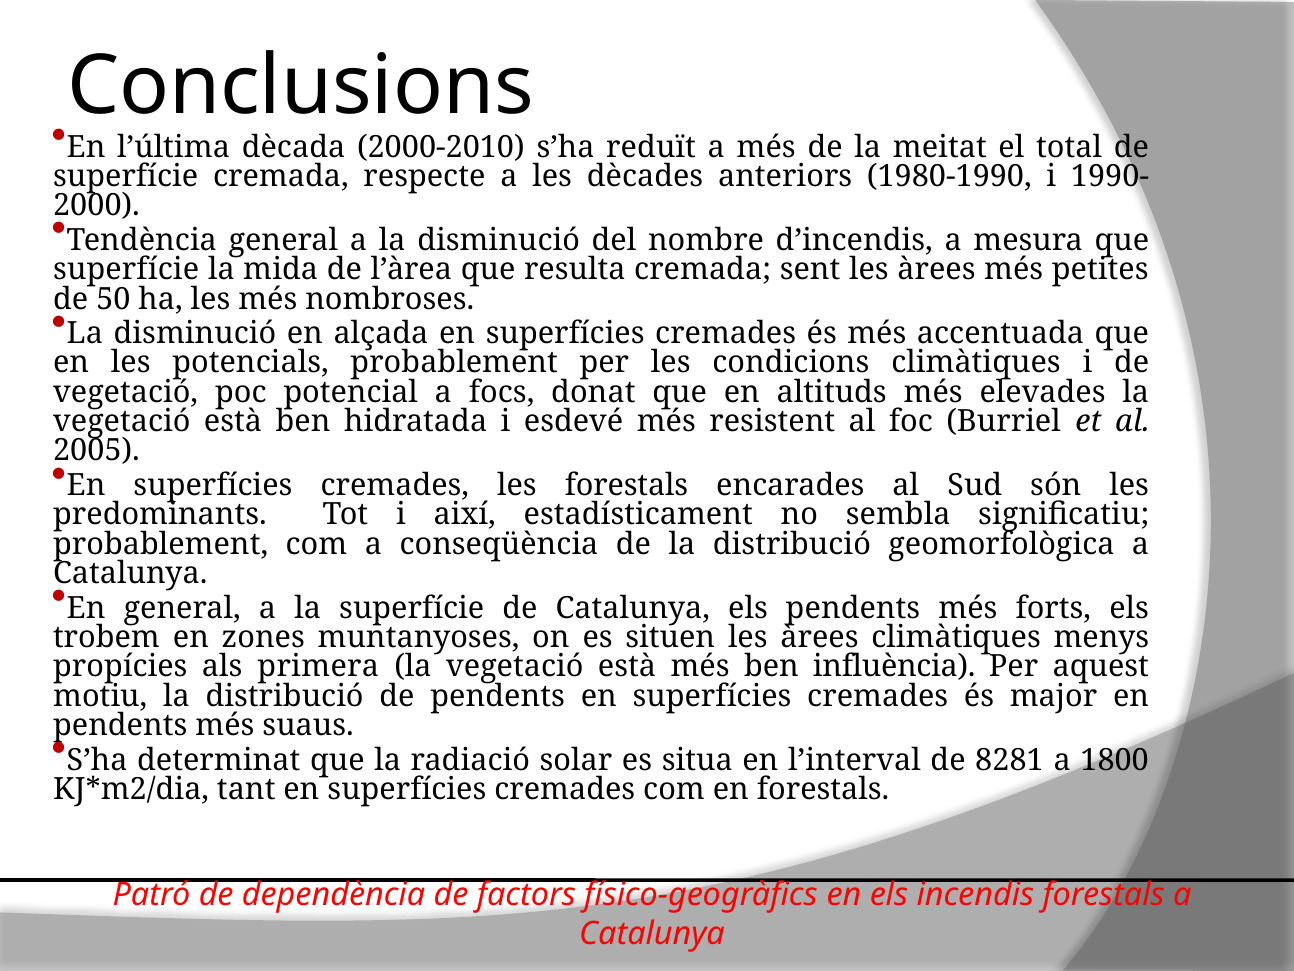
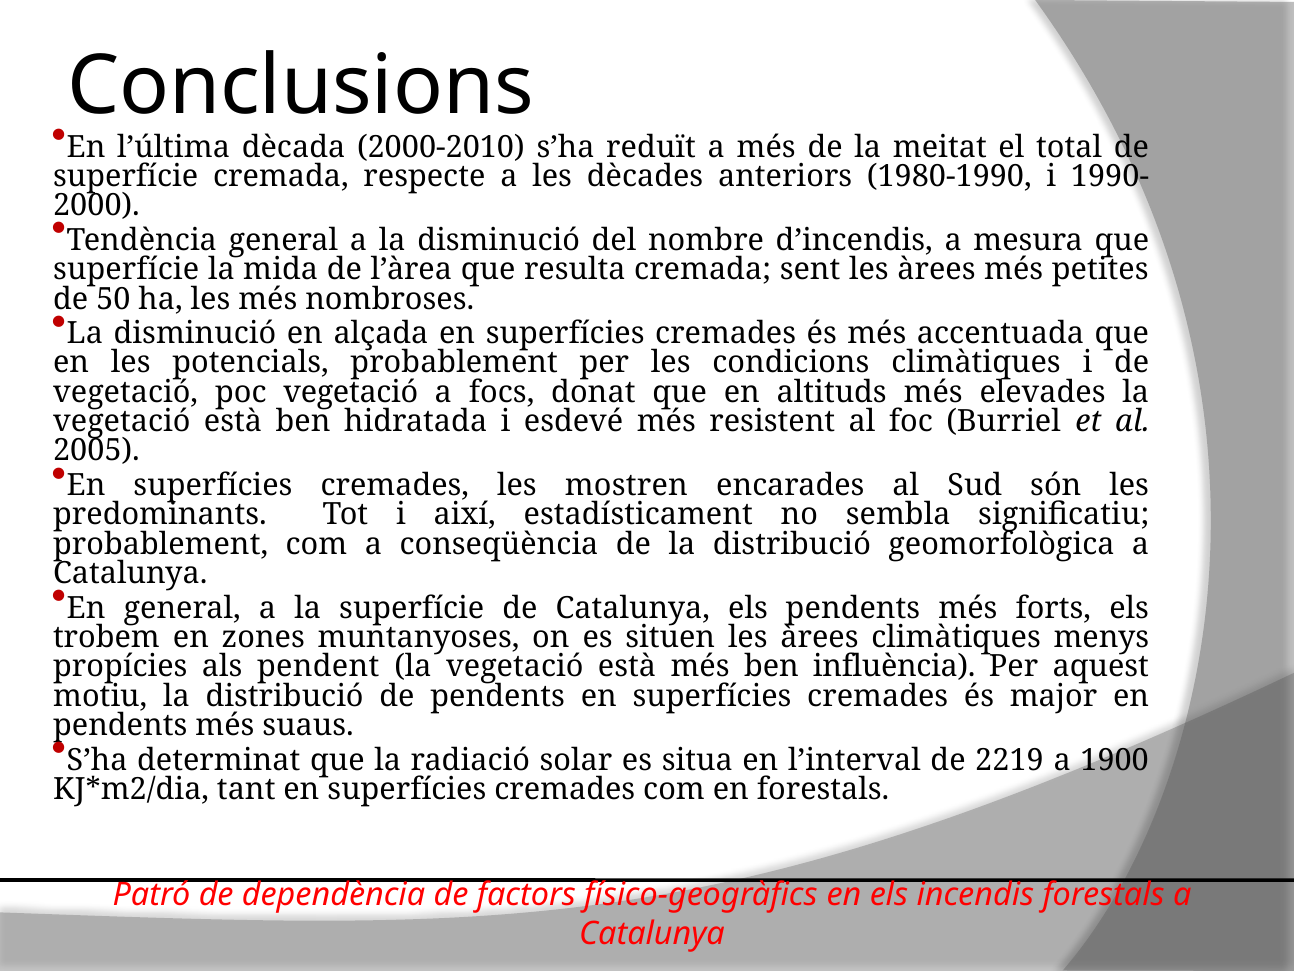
poc potencial: potencial -> vegetació
les forestals: forestals -> mostren
primera: primera -> pendent
8281: 8281 -> 2219
1800: 1800 -> 1900
